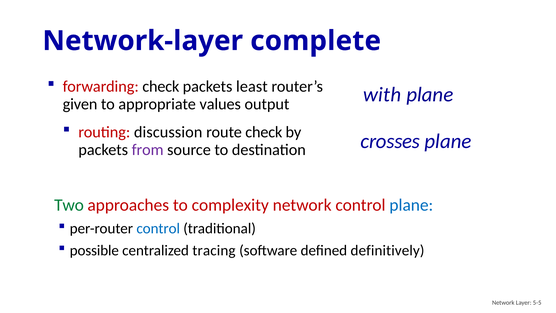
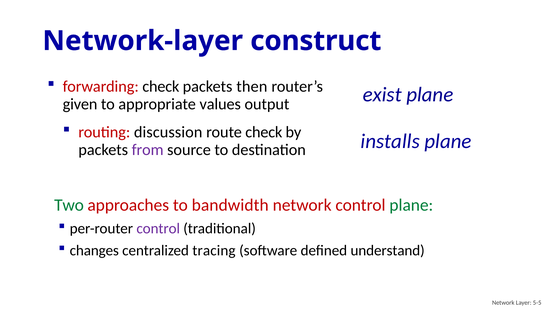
complete: complete -> construct
least: least -> then
with: with -> exist
crosses: crosses -> installs
complexity: complexity -> bandwidth
plane at (411, 205) colour: blue -> green
control at (158, 228) colour: blue -> purple
possible: possible -> changes
definitively: definitively -> understand
